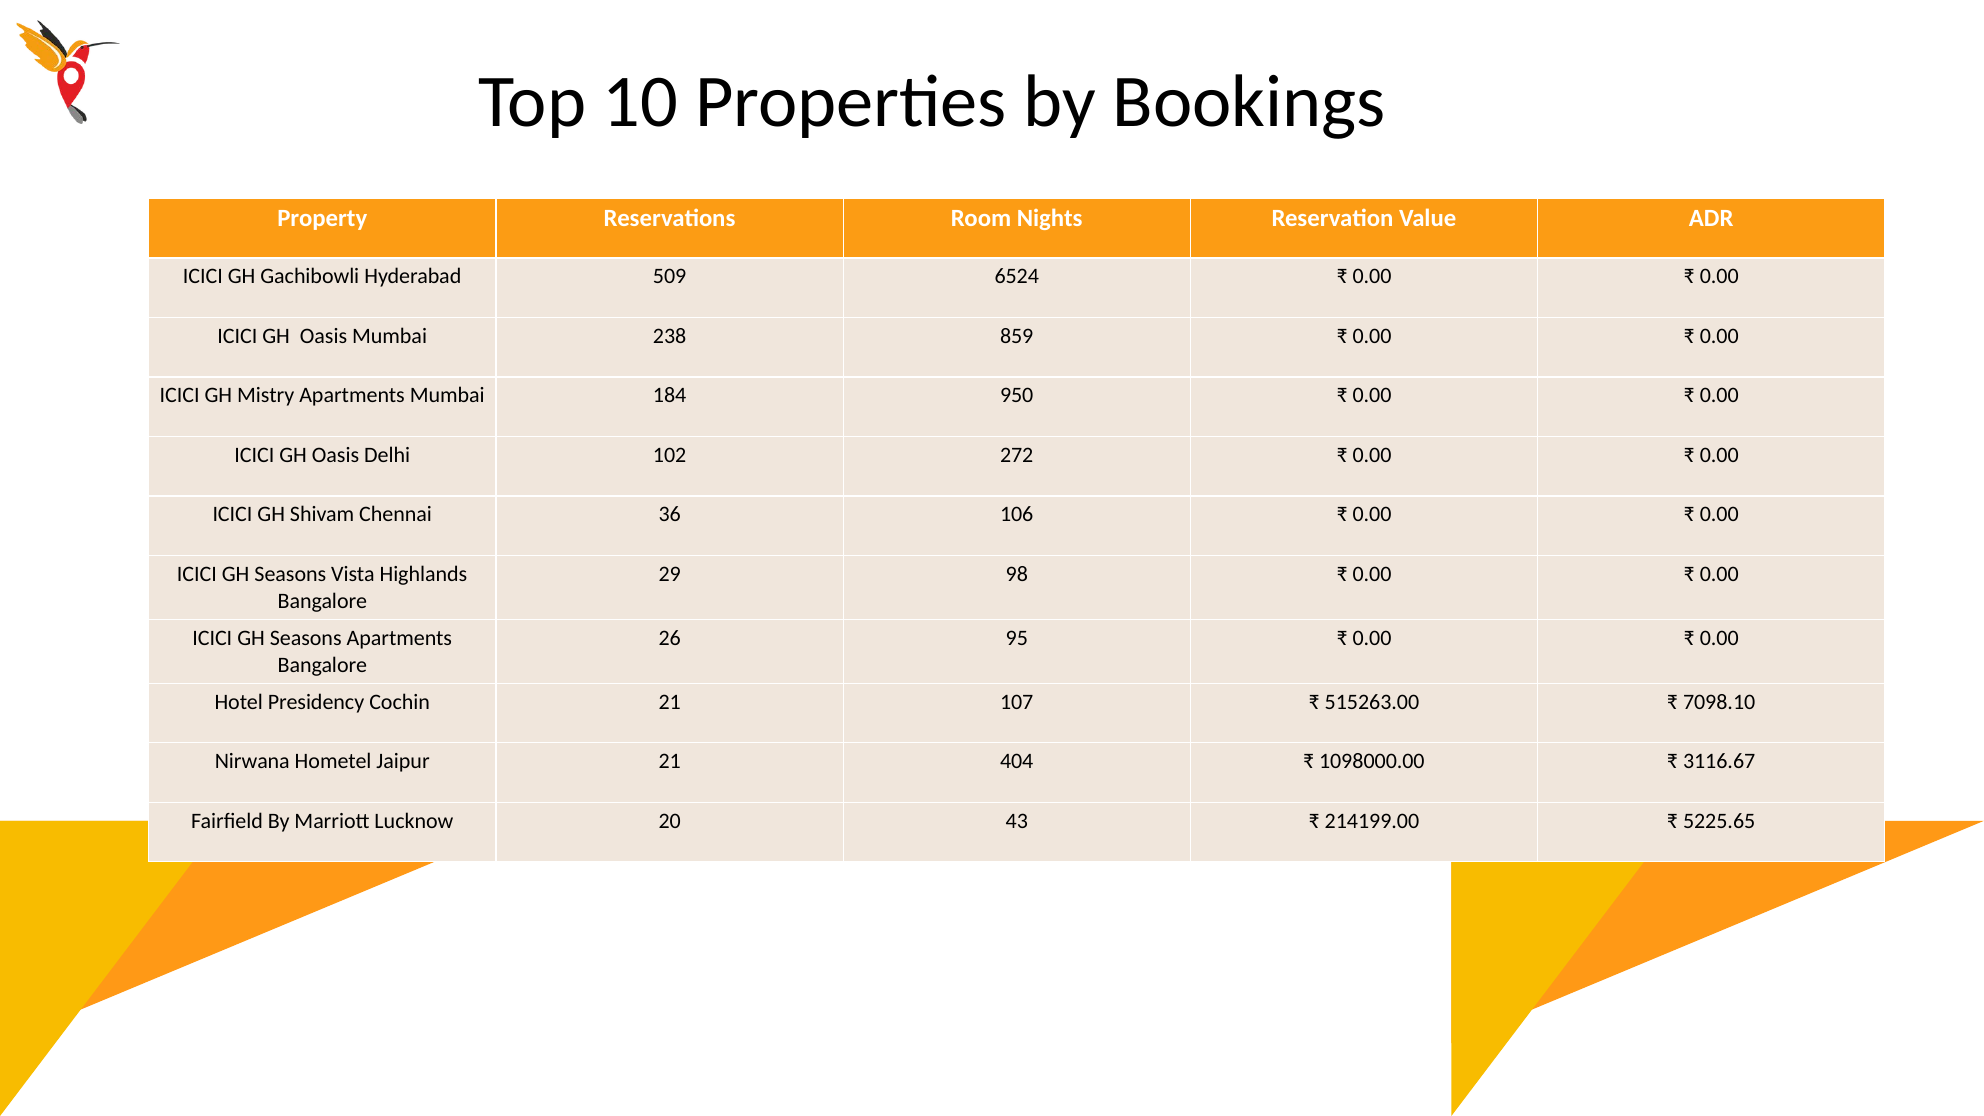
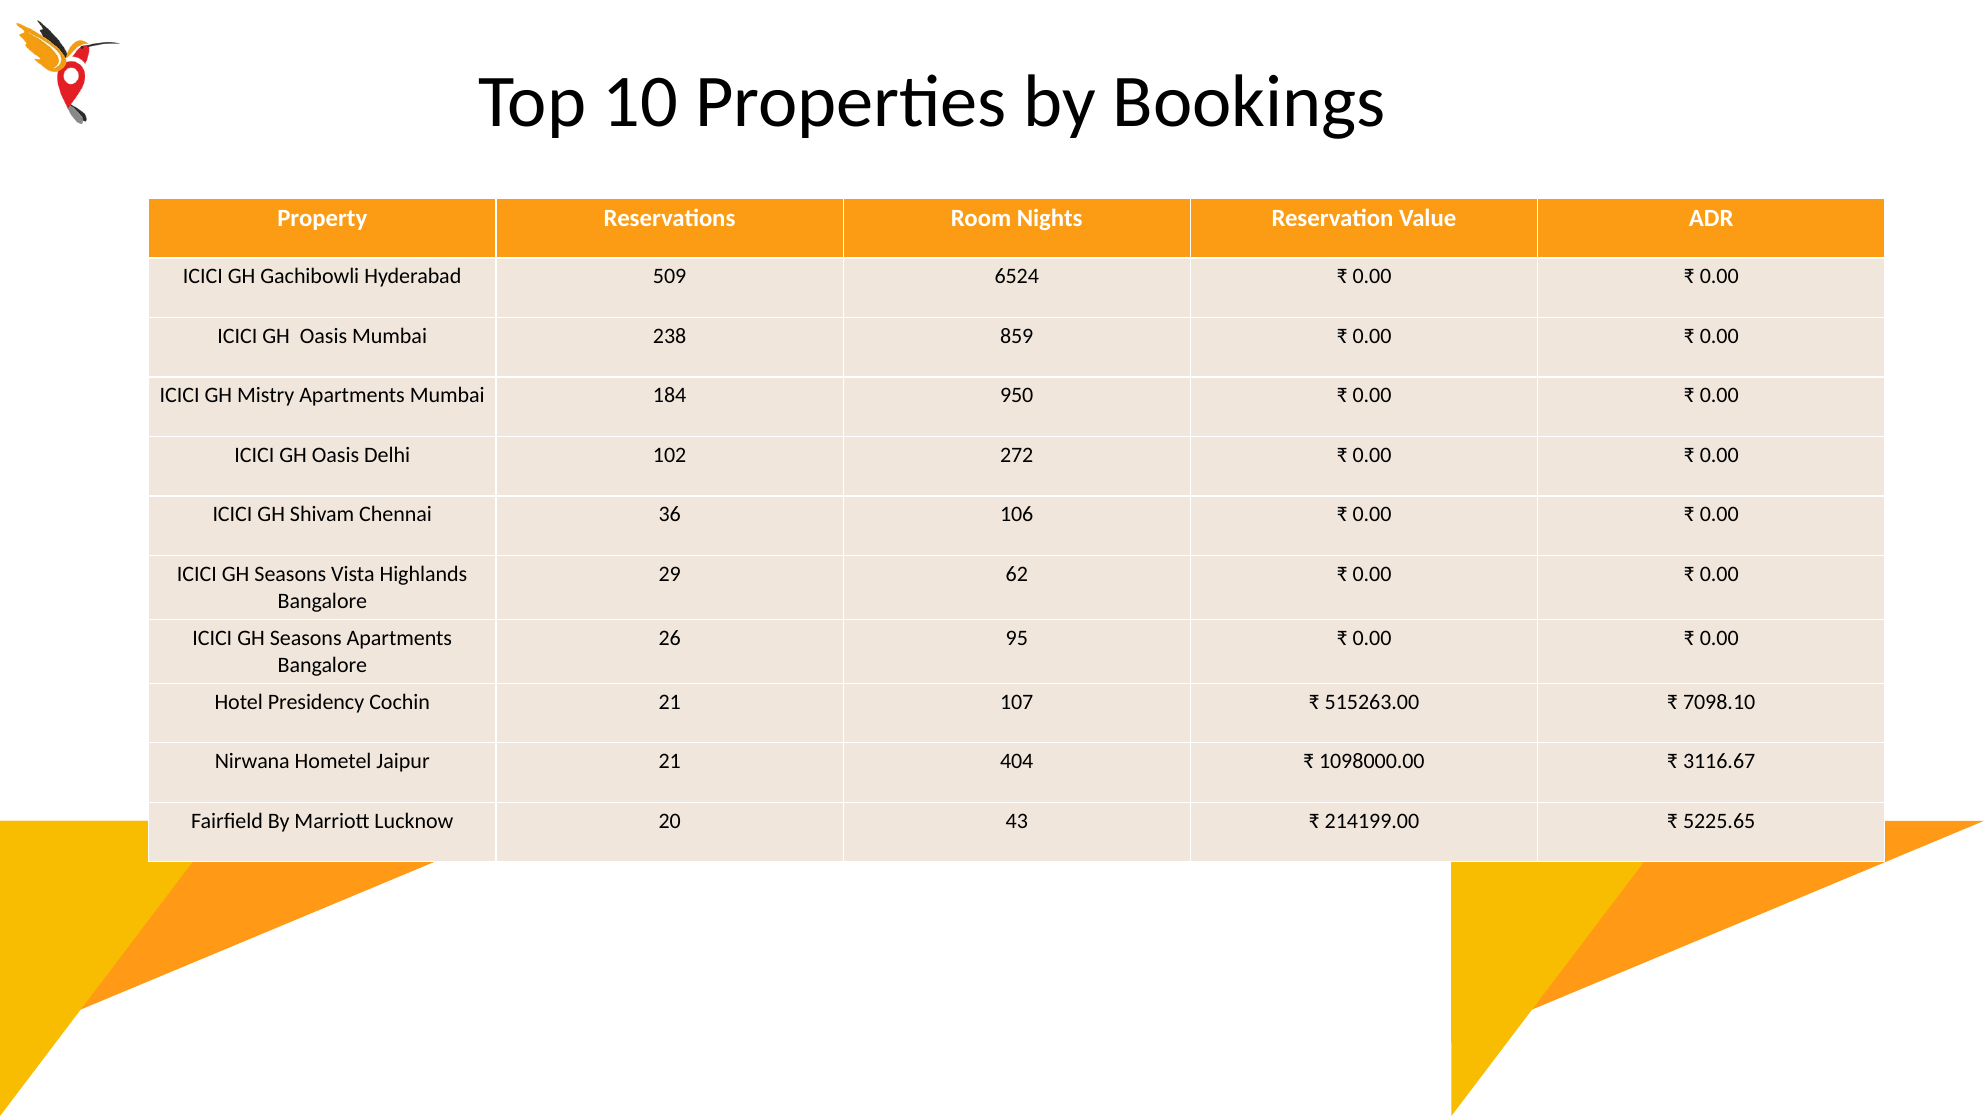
98: 98 -> 62
